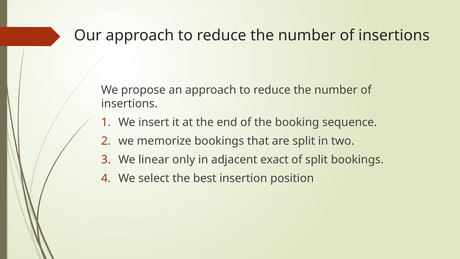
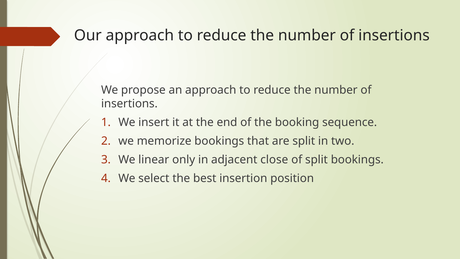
exact: exact -> close
